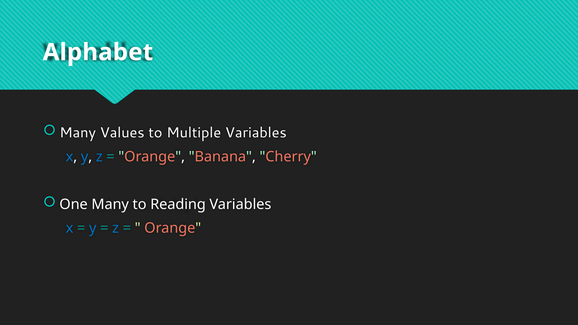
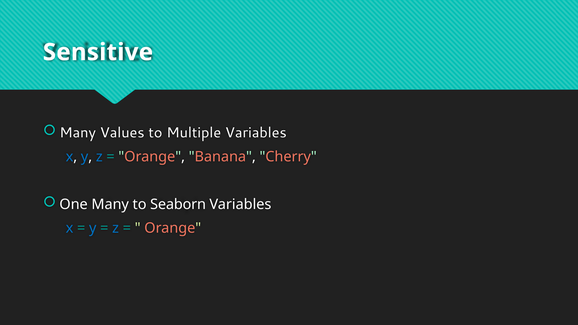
Alphabet: Alphabet -> Sensitive
Reading: Reading -> Seaborn
